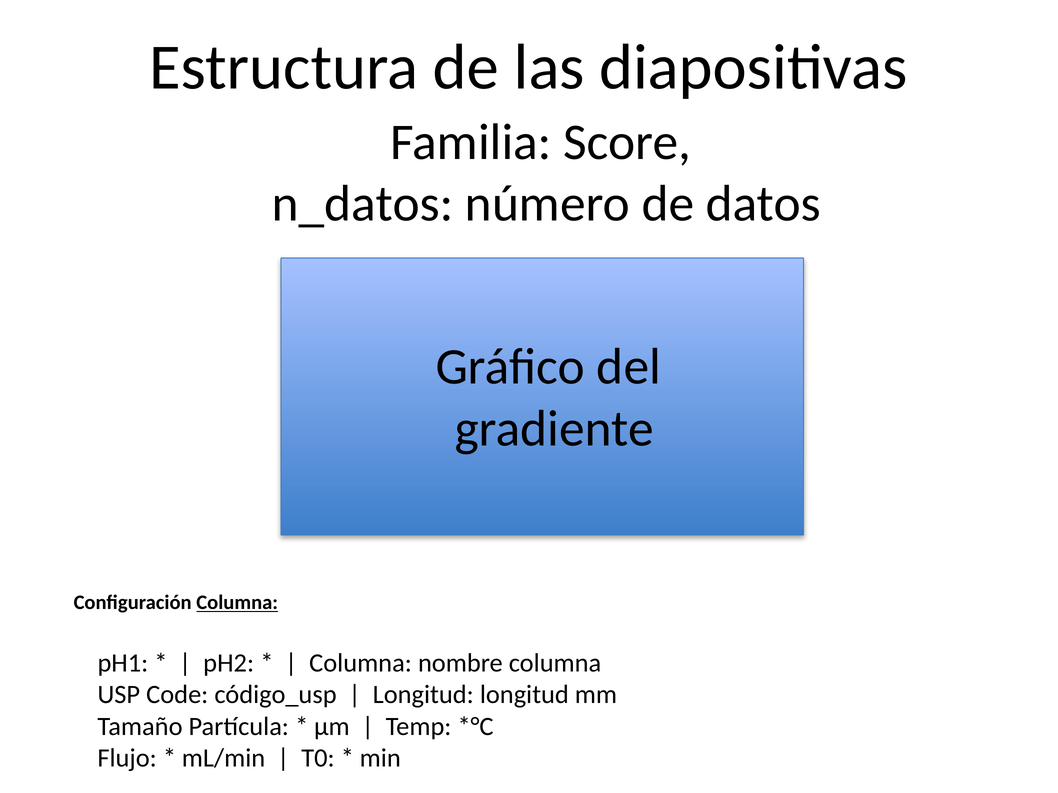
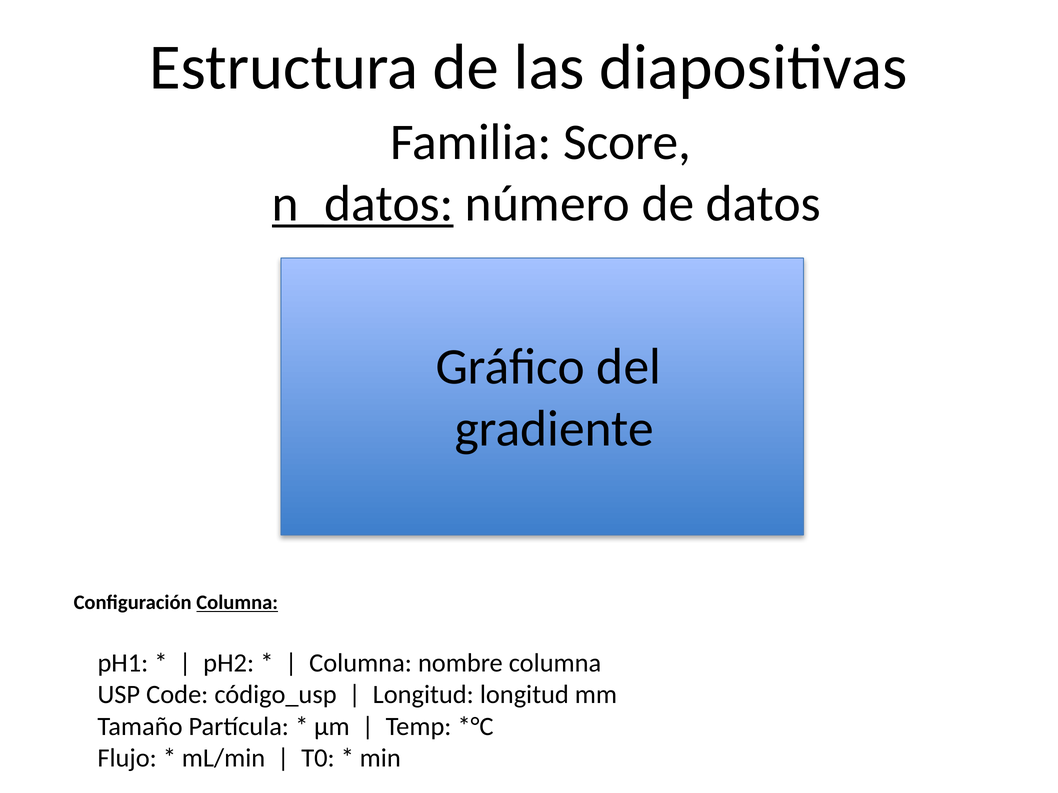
n_datos underline: none -> present
